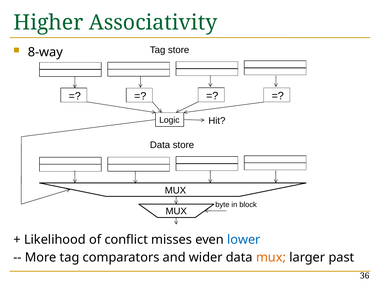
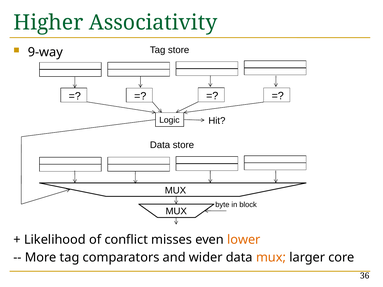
8-way: 8-way -> 9-way
lower colour: blue -> orange
past: past -> core
